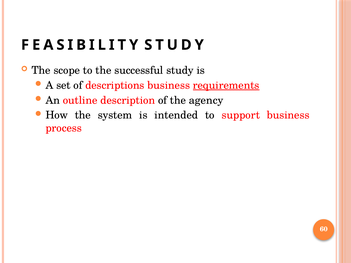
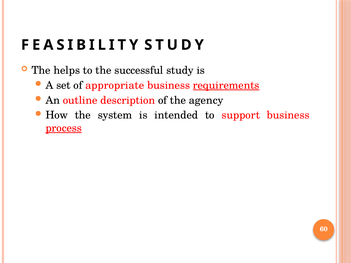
scope: scope -> helps
descriptions: descriptions -> appropriate
process underline: none -> present
